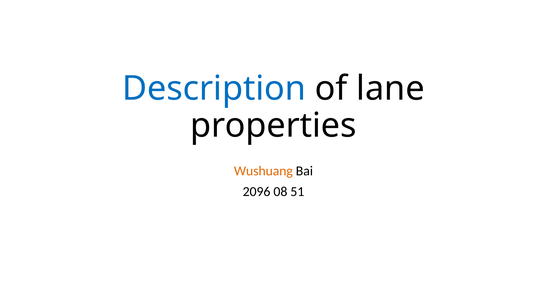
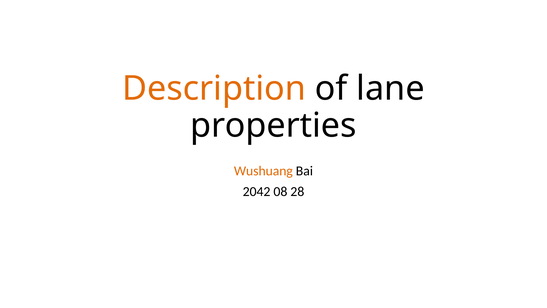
Description colour: blue -> orange
2096: 2096 -> 2042
51: 51 -> 28
